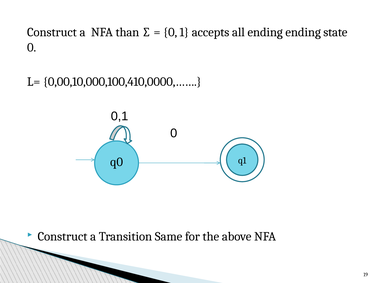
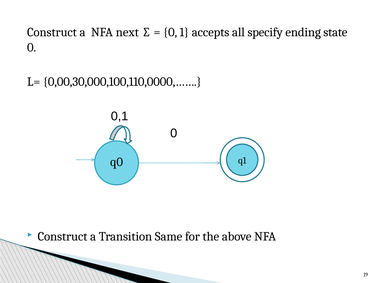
than: than -> next
all ending: ending -> specify
0,00,10,000,100,410,0000,……: 0,00,10,000,100,410,0000,…… -> 0,00,30,000,100,110,0000,……
